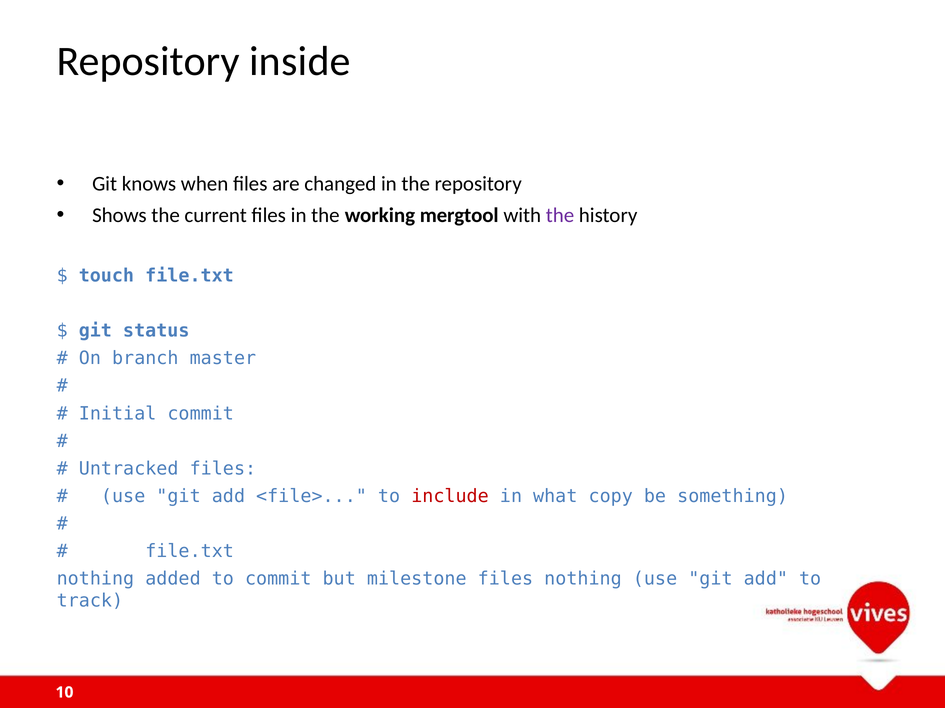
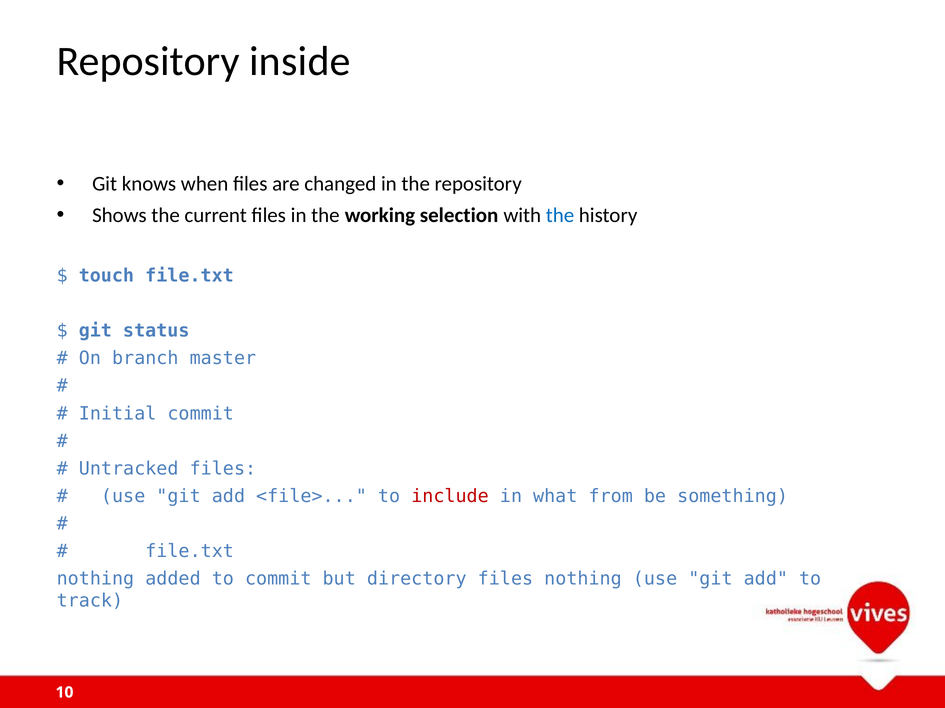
mergtool: mergtool -> selection
the at (560, 216) colour: purple -> blue
copy: copy -> from
milestone: milestone -> directory
